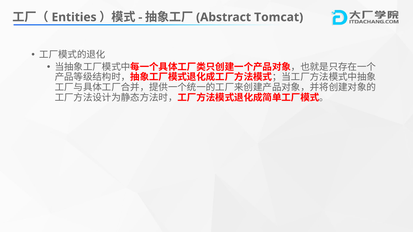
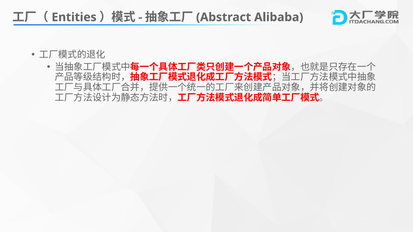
Tomcat: Tomcat -> Alibaba
